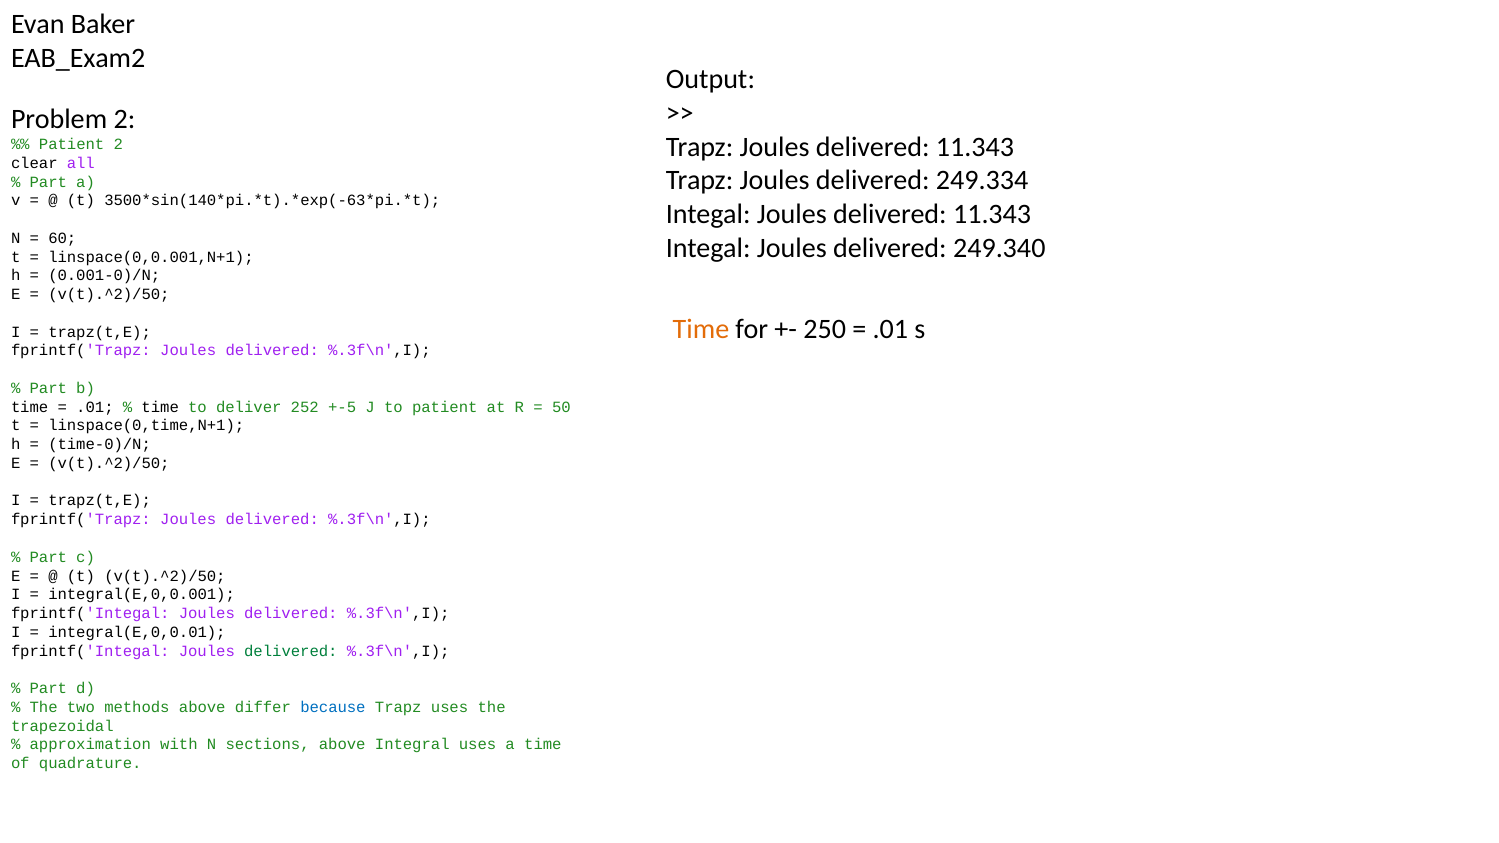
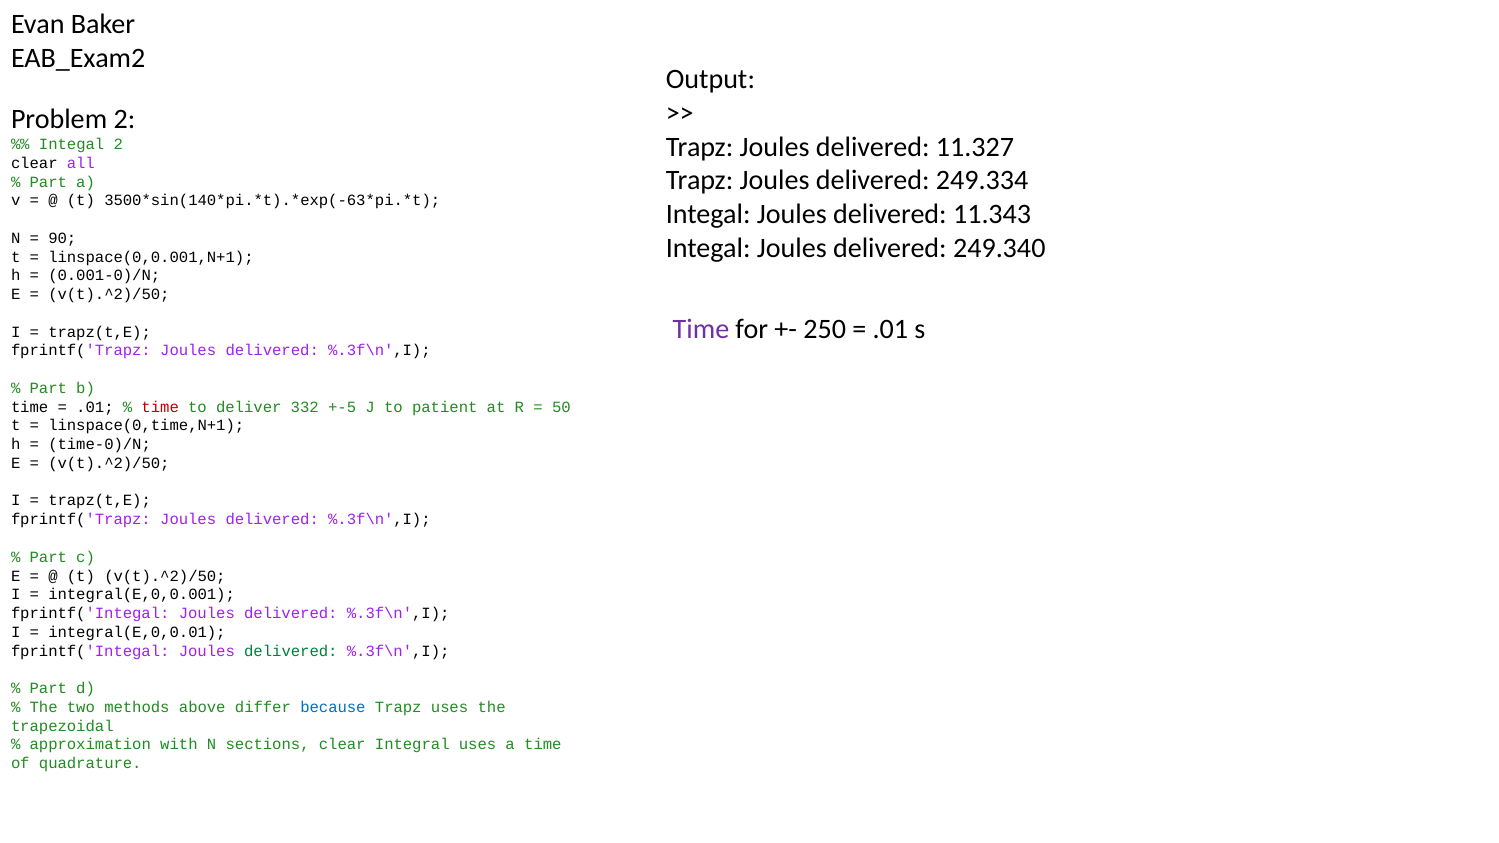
Trapz Joules delivered 11.343: 11.343 -> 11.327
Patient at (72, 144): Patient -> Integal
60: 60 -> 90
Time at (701, 329) colour: orange -> purple
time at (160, 407) colour: black -> red
252: 252 -> 332
sections above: above -> clear
